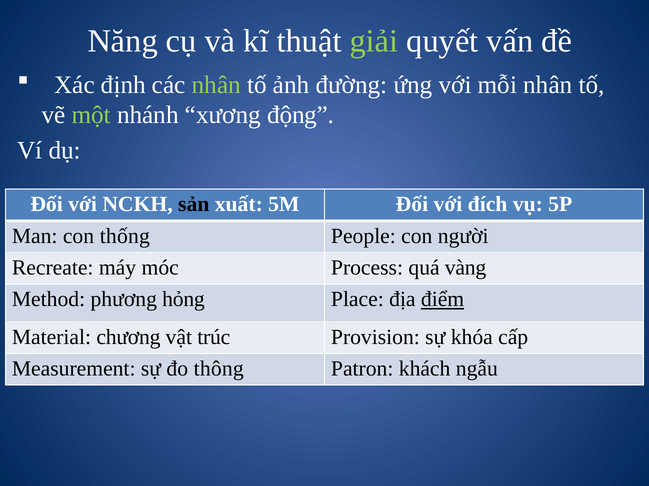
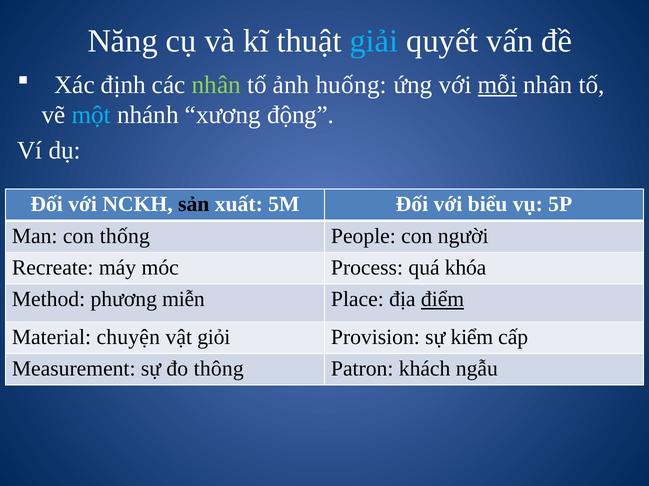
giải colour: light green -> light blue
đường: đường -> huống
mỗi underline: none -> present
một colour: light green -> light blue
đích: đích -> biểu
vàng: vàng -> khóa
hỏng: hỏng -> miễn
chương: chương -> chuyện
trúc: trúc -> giỏi
khóa: khóa -> kiểm
